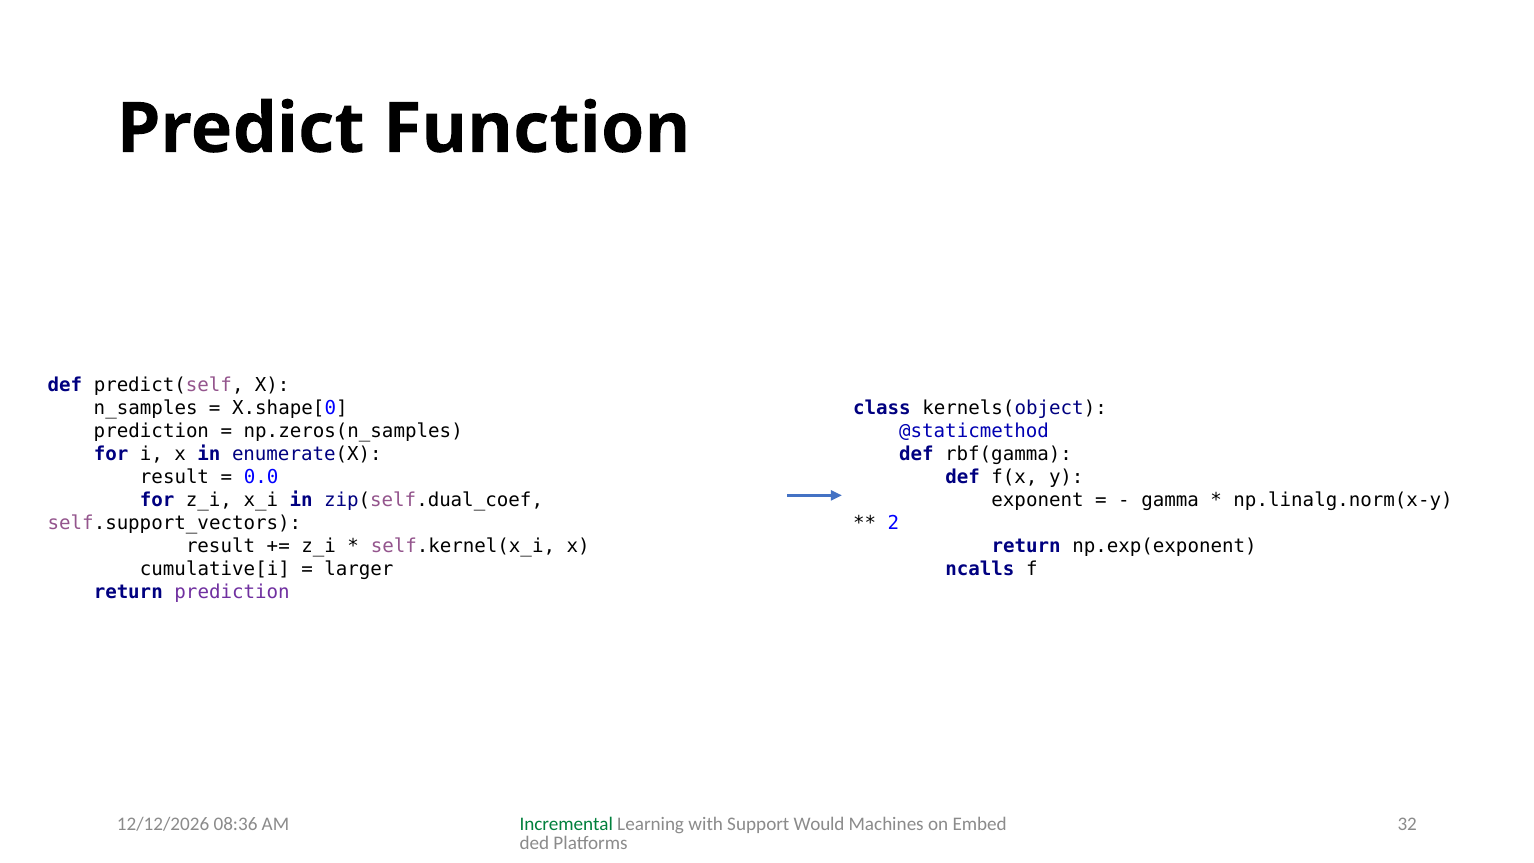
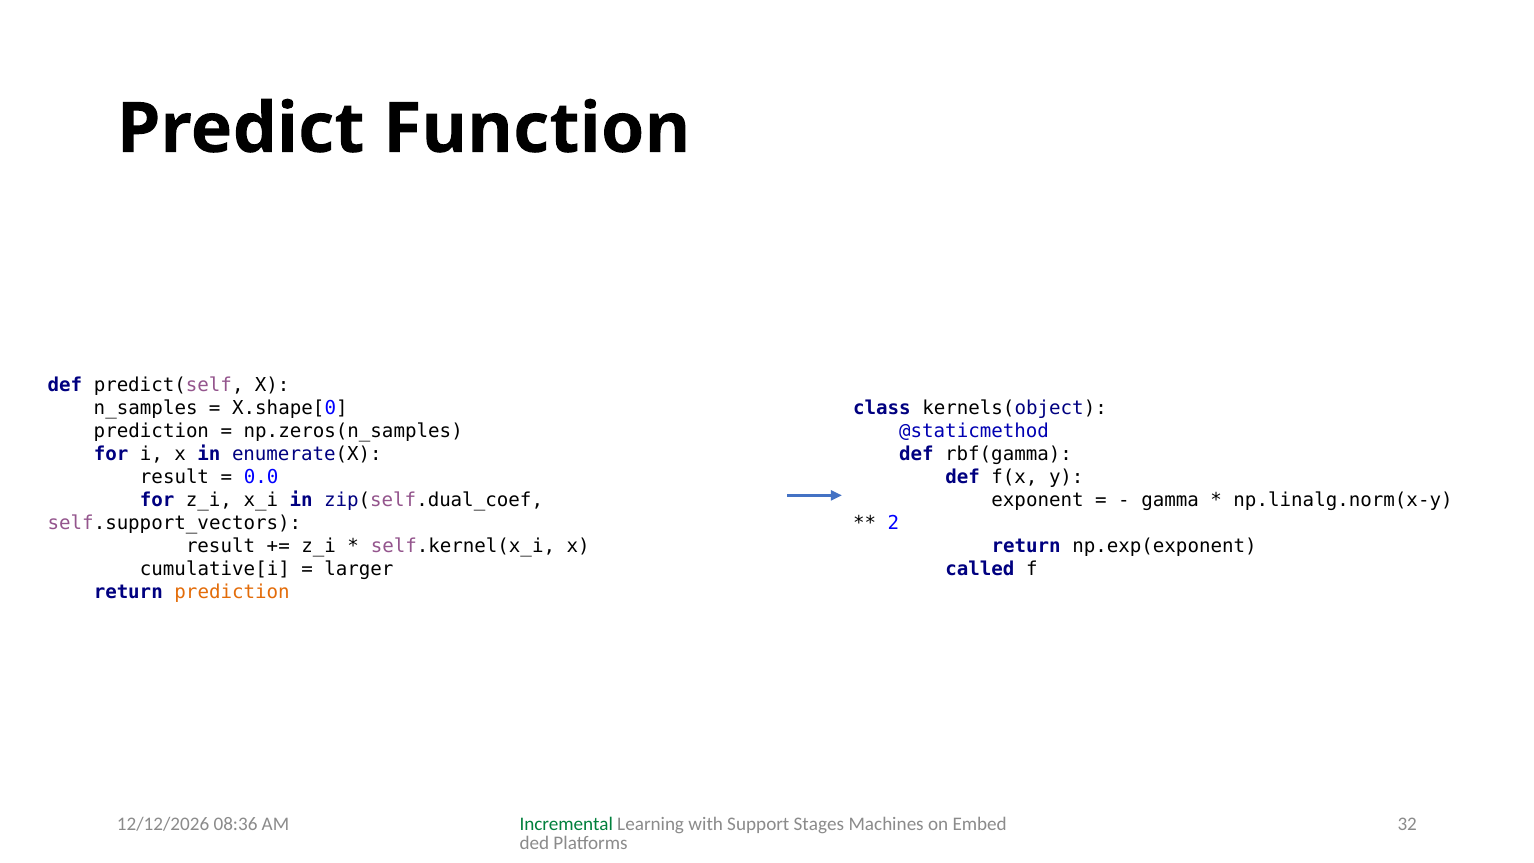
ncalls: ncalls -> called
prediction at (232, 592) colour: purple -> orange
Would: Would -> Stages
